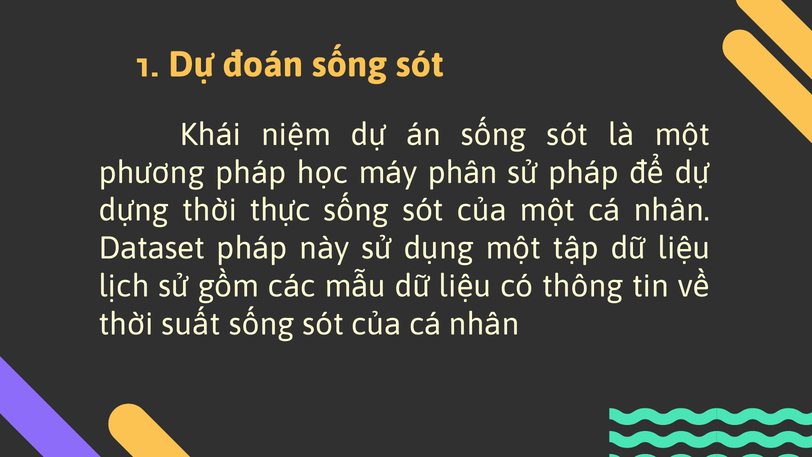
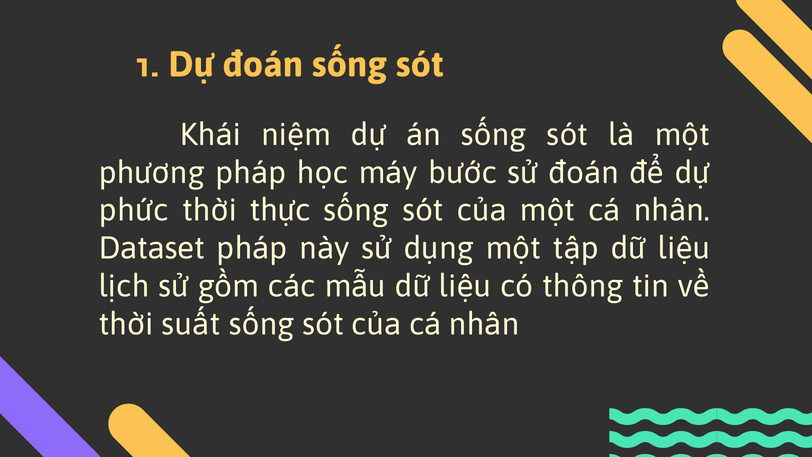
phân: phân -> bước
sử pháp: pháp -> đoán
dựng: dựng -> phức
